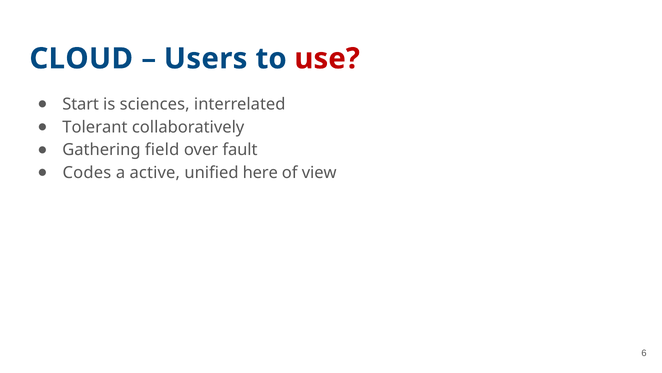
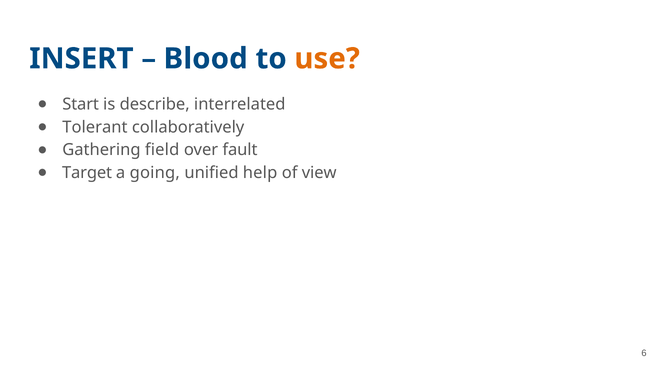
CLOUD: CLOUD -> INSERT
Users: Users -> Blood
use colour: red -> orange
sciences: sciences -> describe
Codes: Codes -> Target
active: active -> going
here: here -> help
